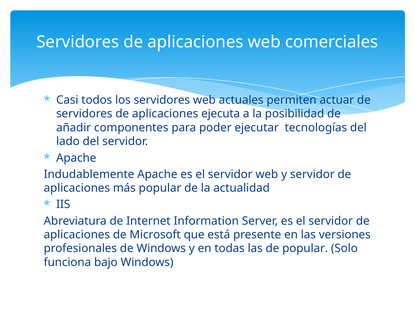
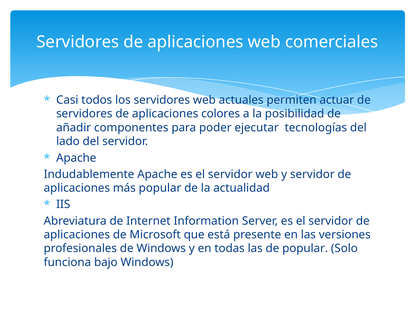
ejecuta: ejecuta -> colores
